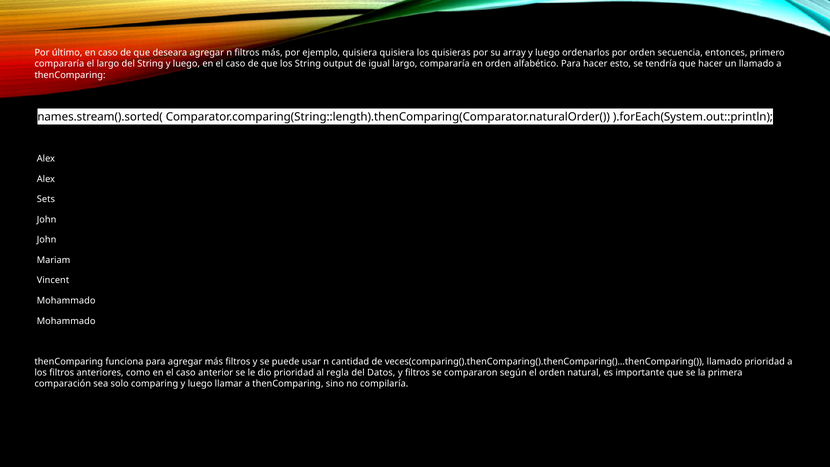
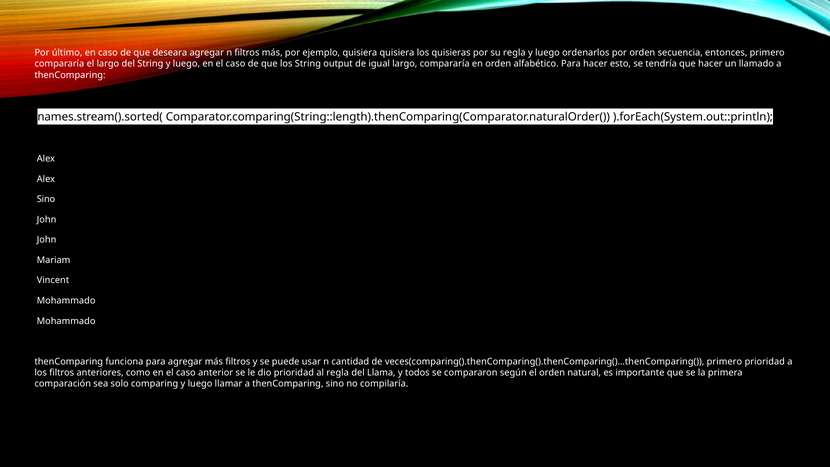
su array: array -> regla
Sets at (46, 199): Sets -> Sino
veces(comparing().thenComparing().thenComparing()…thenComparing( llamado: llamado -> primero
Datos: Datos -> Llama
y filtros: filtros -> todos
